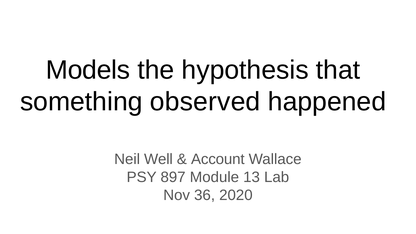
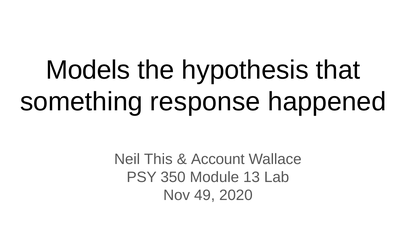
observed: observed -> response
Well: Well -> This
897: 897 -> 350
36: 36 -> 49
